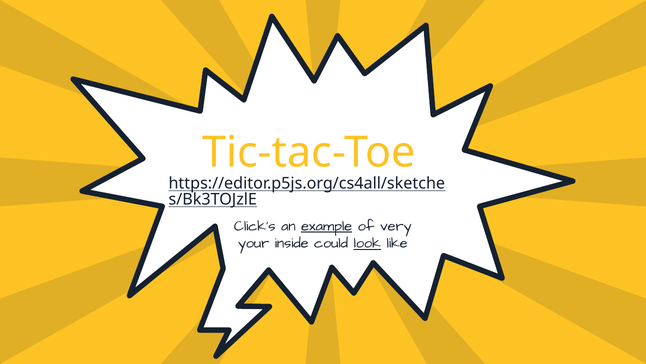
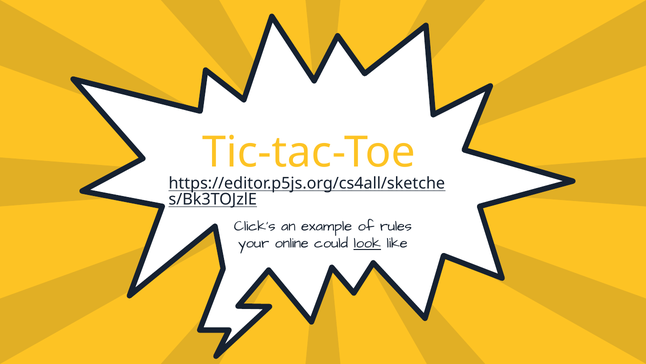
example underline: present -> none
very: very -> rules
inside: inside -> online
